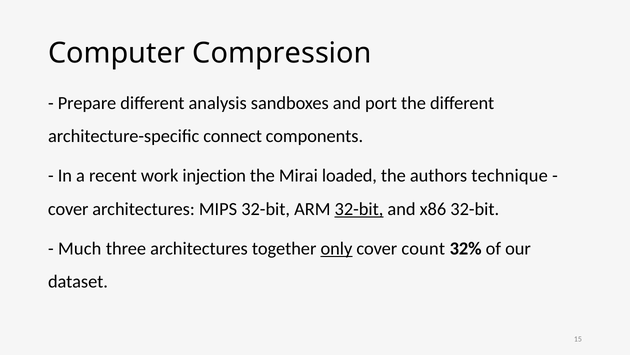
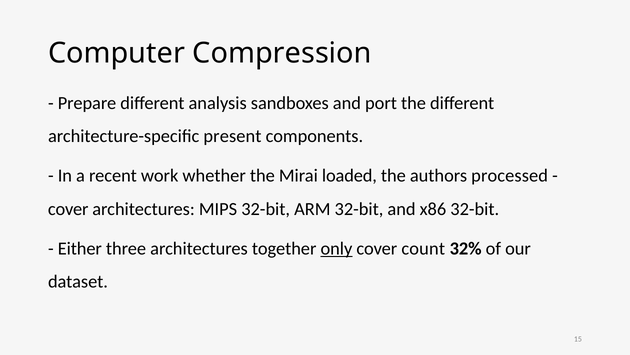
connect: connect -> present
injection: injection -> whether
technique: technique -> processed
32-bit at (359, 209) underline: present -> none
Much: Much -> Either
